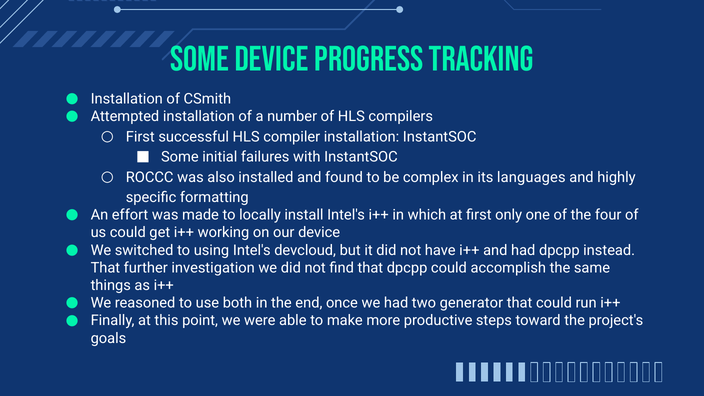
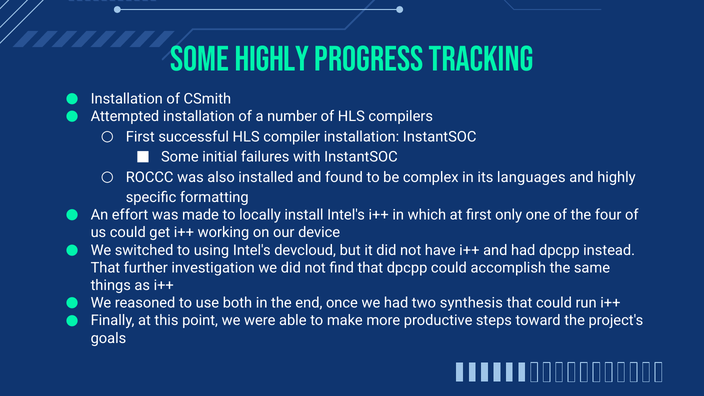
Some device: device -> highly
generator: generator -> synthesis
